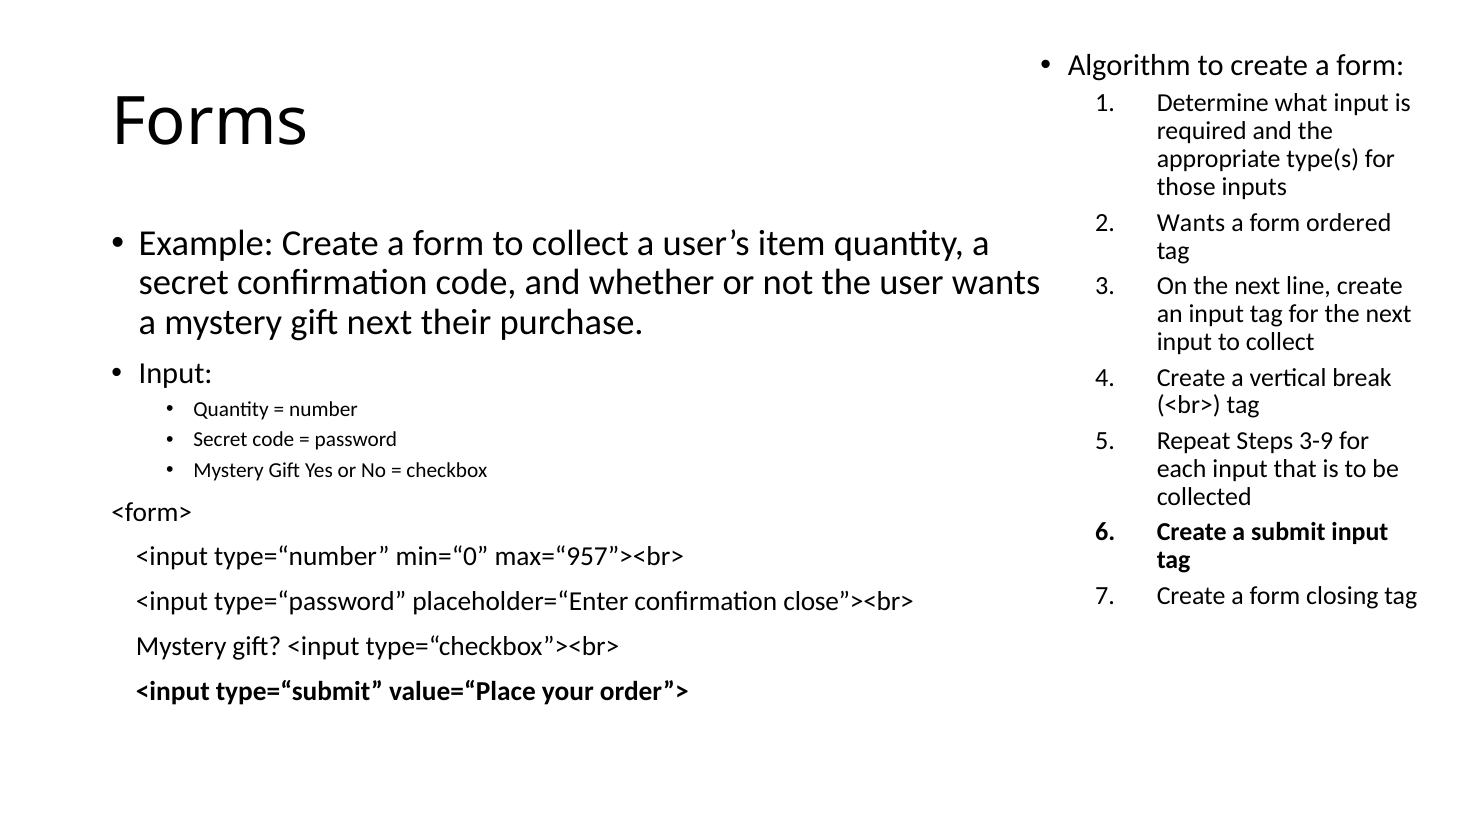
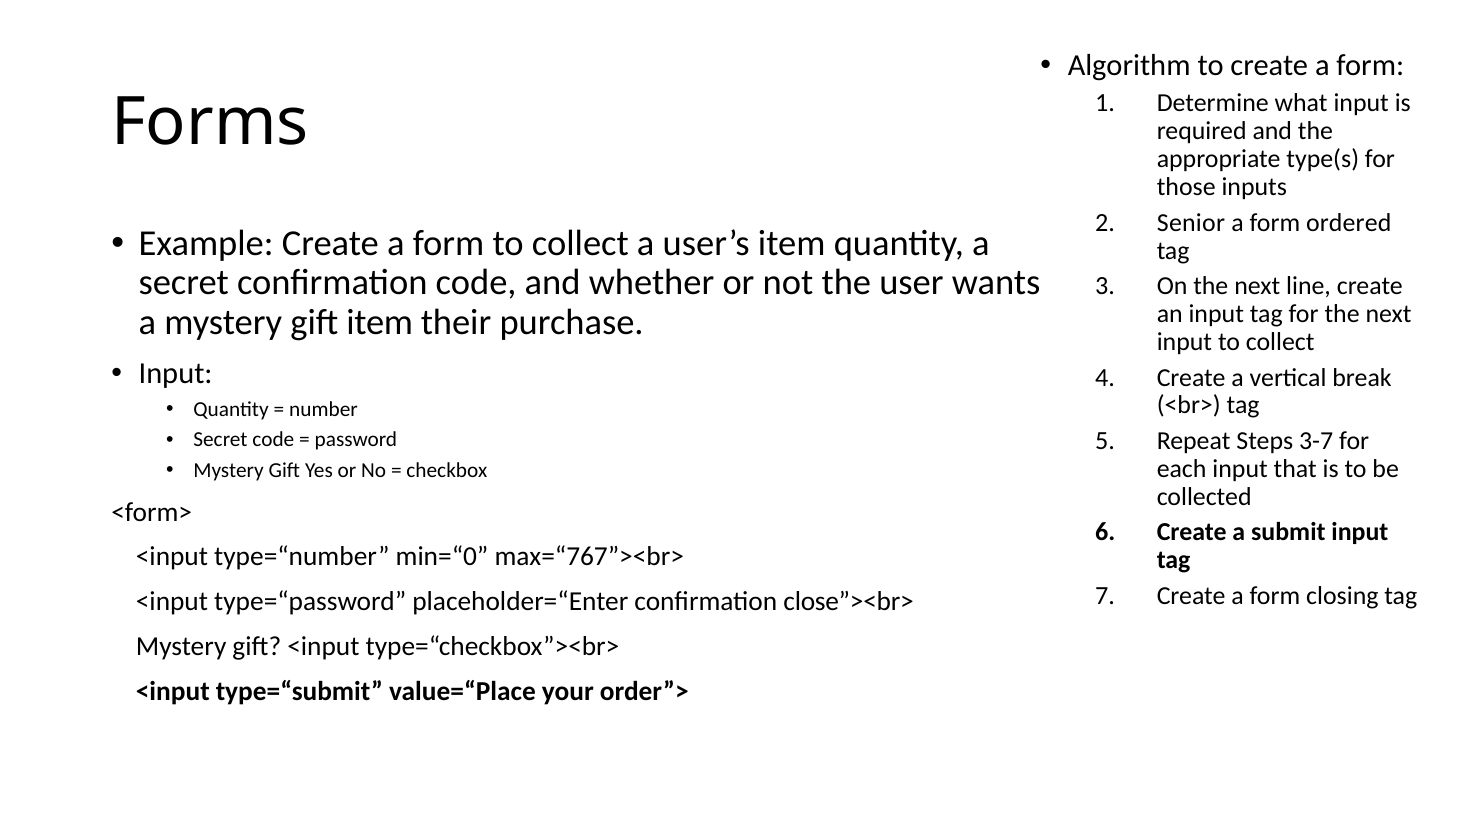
Wants at (1191, 223): Wants -> Senior
gift next: next -> item
3-9: 3-9 -> 3-7
max=“957”><br>: max=“957”><br> -> max=“767”><br>
